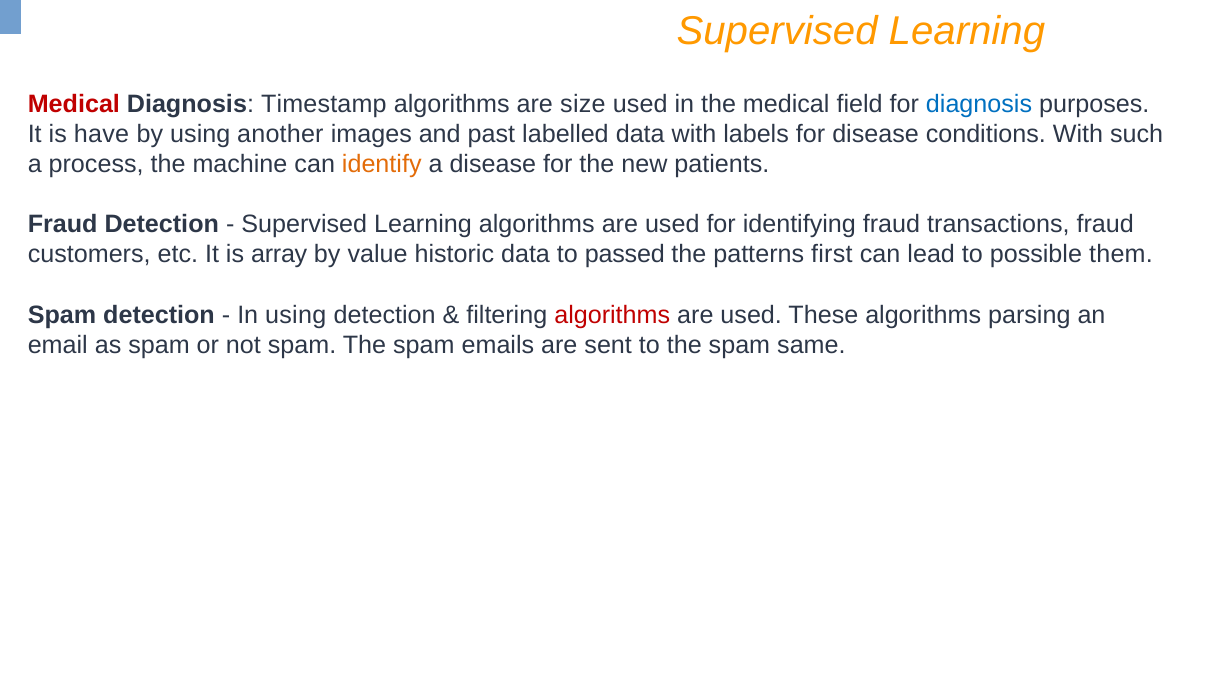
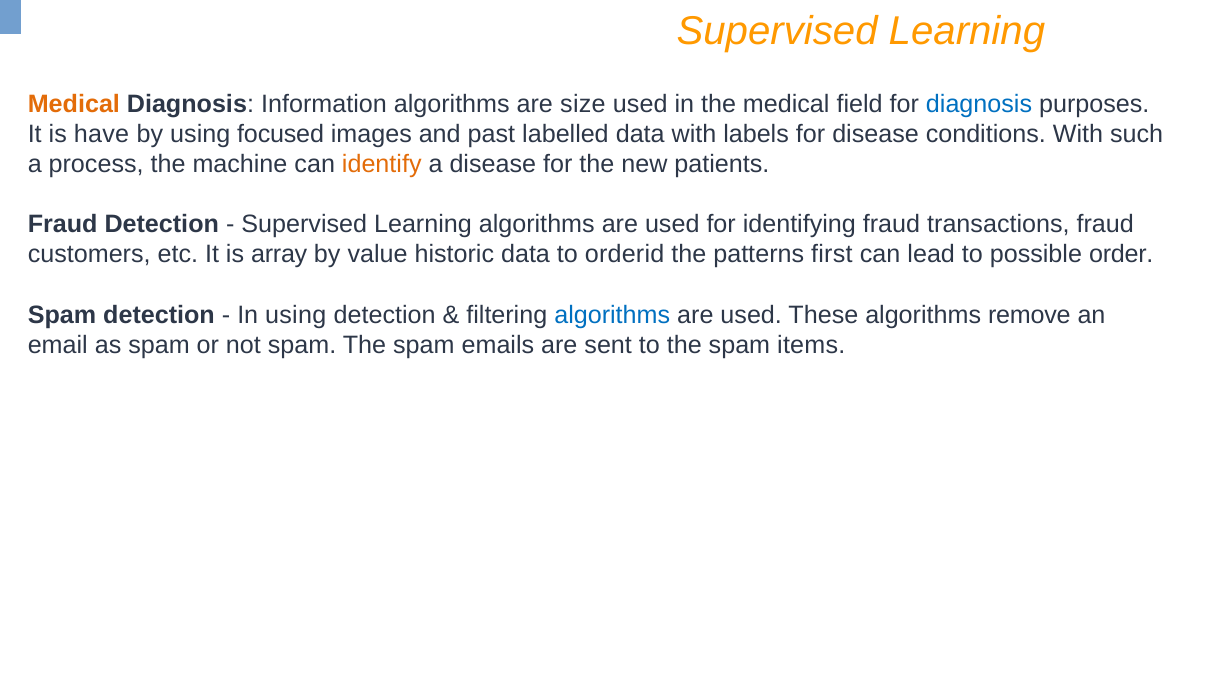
Medical at (74, 104) colour: red -> orange
Timestamp: Timestamp -> Information
another: another -> focused
passed: passed -> orderid
them: them -> order
algorithms at (612, 315) colour: red -> blue
parsing: parsing -> remove
same: same -> items
